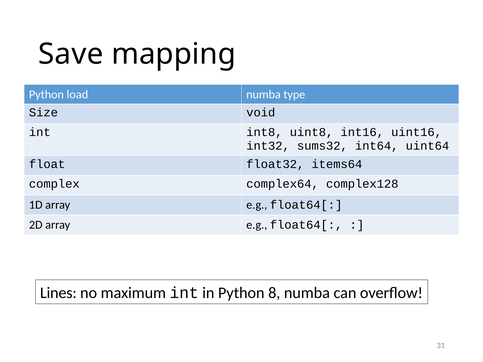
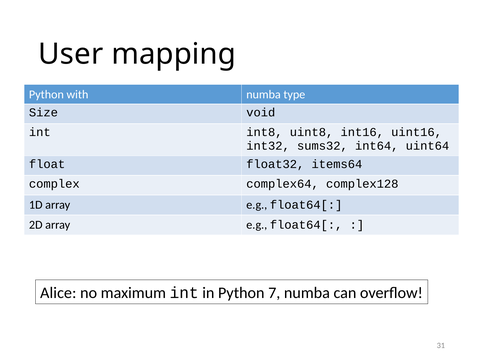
Save: Save -> User
load: load -> with
Lines: Lines -> Alice
8: 8 -> 7
